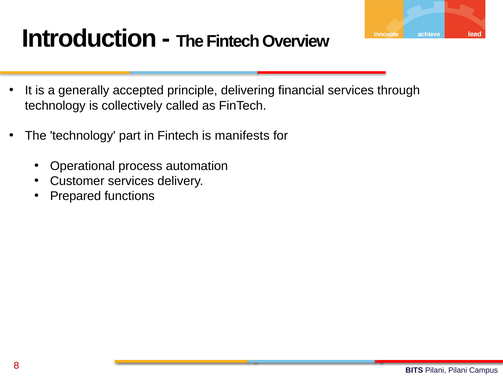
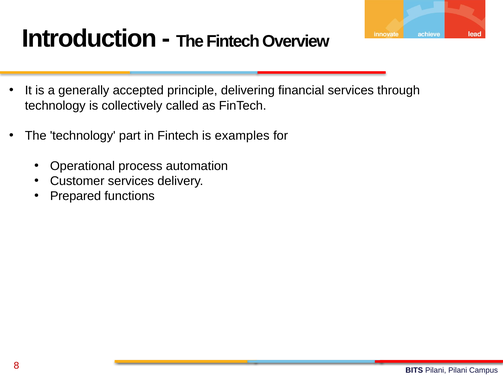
manifests: manifests -> examples
